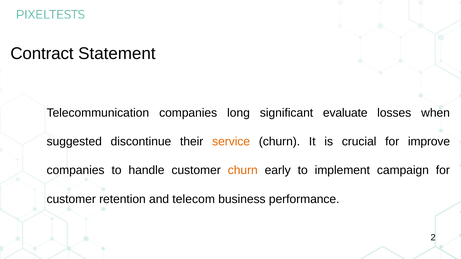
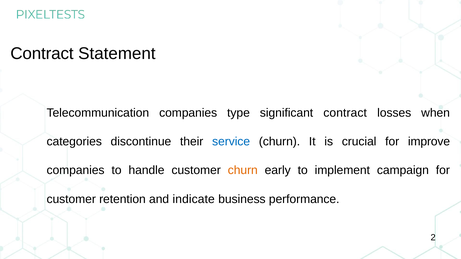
long: long -> type
significant evaluate: evaluate -> contract
suggested: suggested -> categories
service colour: orange -> blue
telecom: telecom -> indicate
